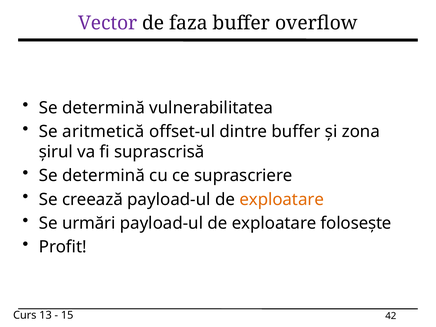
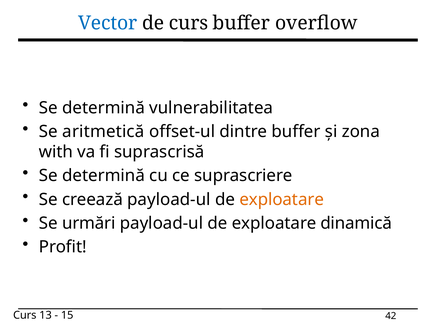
Vector colour: purple -> blue
de faza: faza -> curs
șirul: șirul -> with
folosește: folosește -> dinamică
